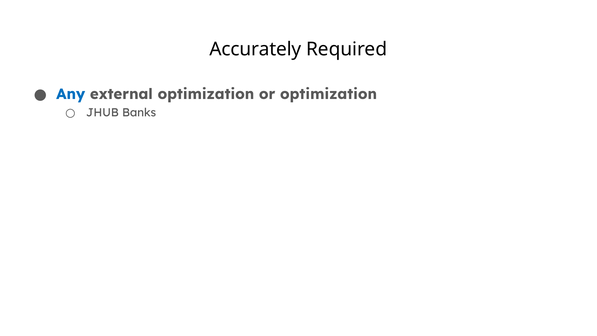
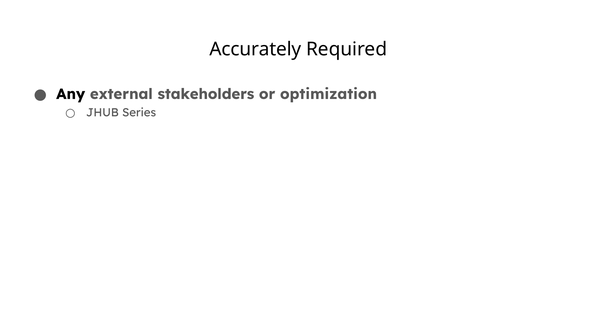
Any colour: blue -> black
external optimization: optimization -> stakeholders
Banks: Banks -> Series
